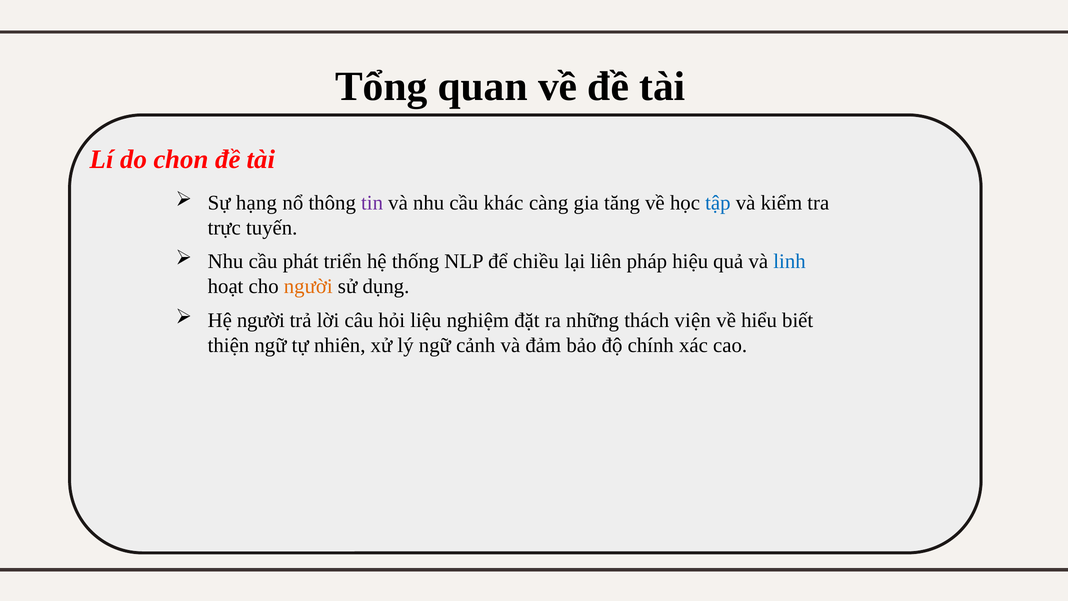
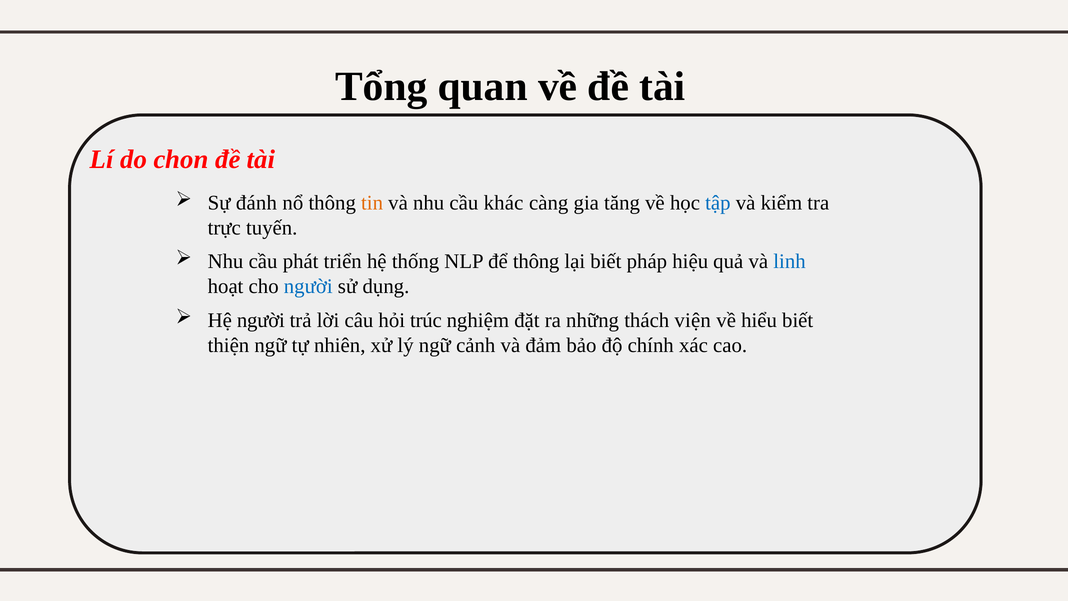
hạng: hạng -> đánh
tin colour: purple -> orange
để chiều: chiều -> thông
lại liên: liên -> biết
người at (308, 286) colour: orange -> blue
liệu: liệu -> trúc
